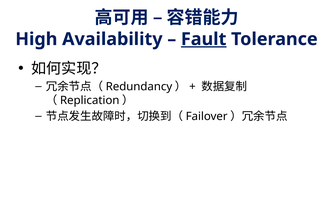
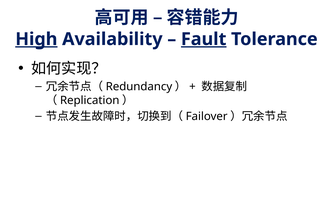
High underline: none -> present
